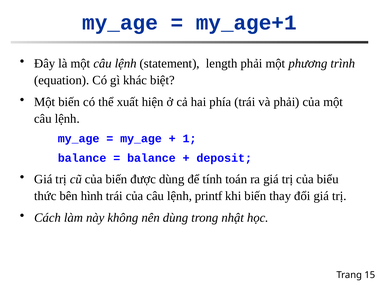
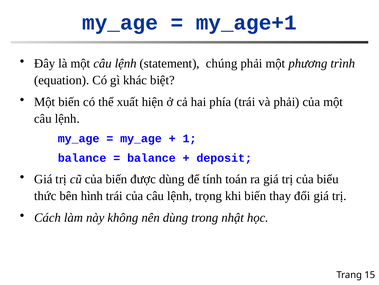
length: length -> chúng
printf: printf -> trọng
